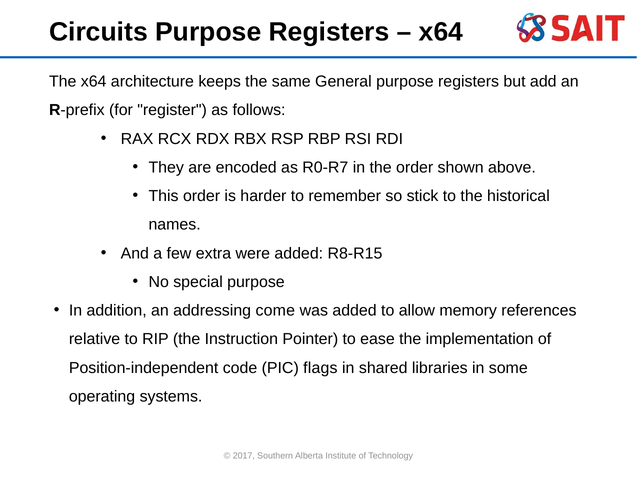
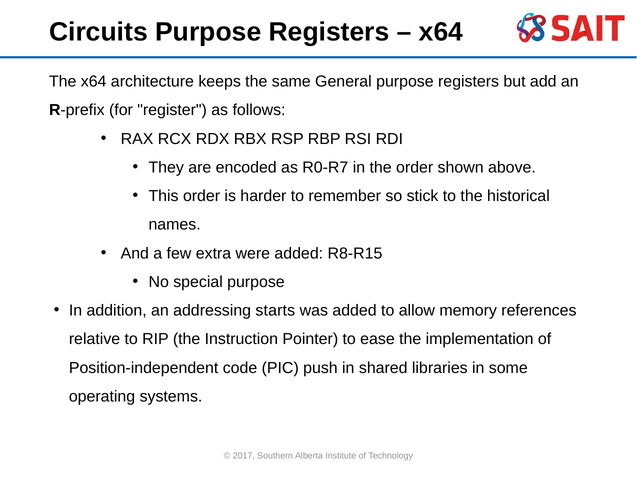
come: come -> starts
flags: flags -> push
